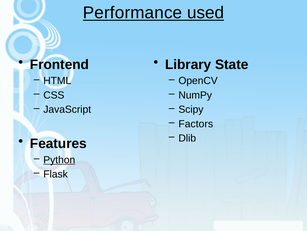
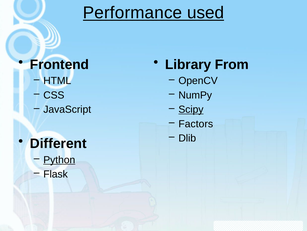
State: State -> From
Scipy underline: none -> present
Features: Features -> Different
